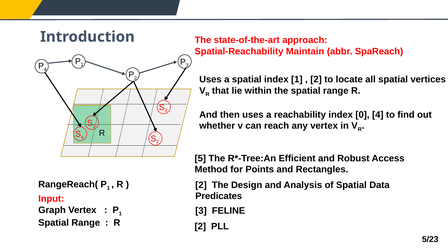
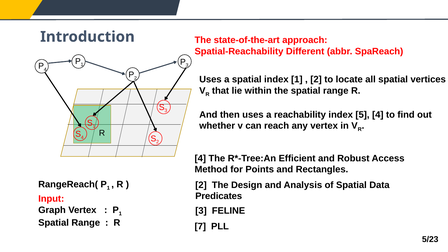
Maintain: Maintain -> Different
0: 0 -> 5
5 at (200, 158): 5 -> 4
2 at (200, 226): 2 -> 7
